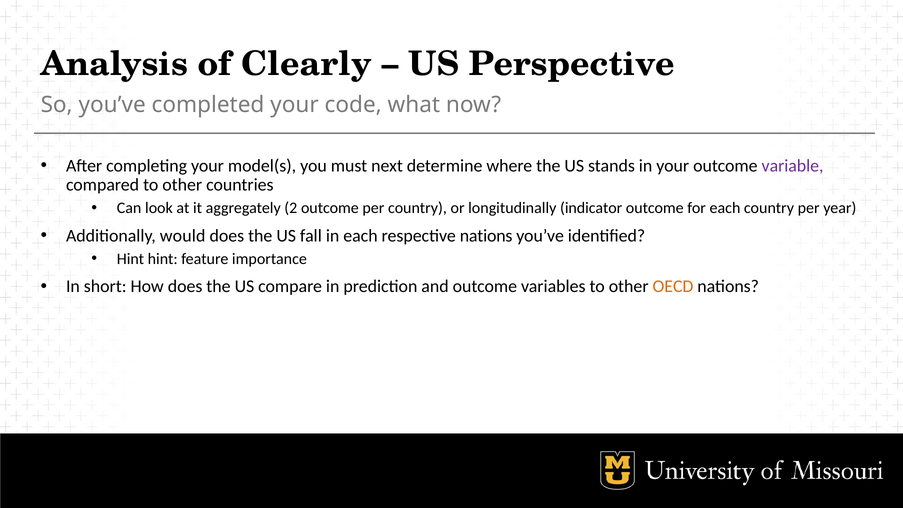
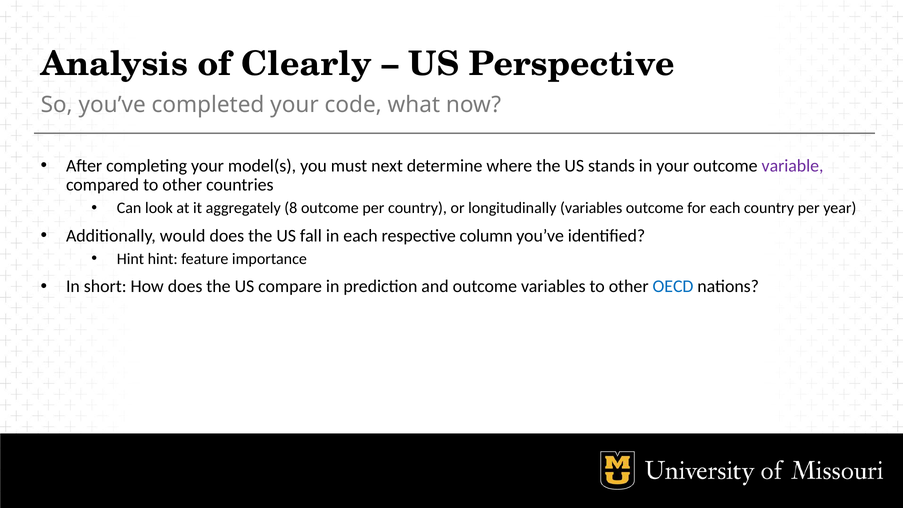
2: 2 -> 8
longitudinally indicator: indicator -> variables
respective nations: nations -> column
OECD colour: orange -> blue
